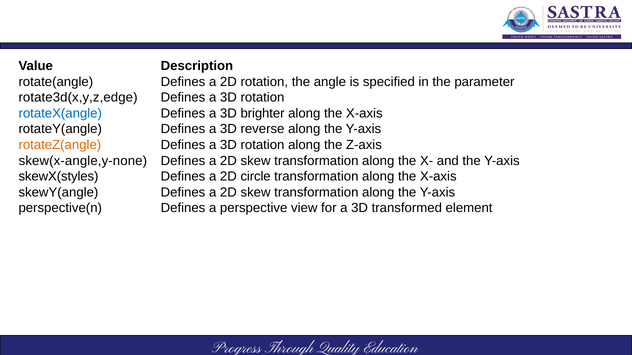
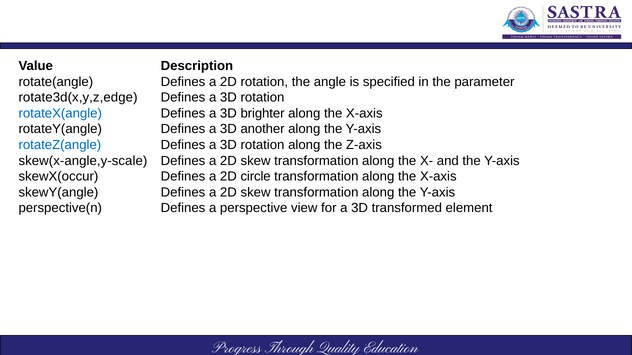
reverse: reverse -> another
rotateZ(angle colour: orange -> blue
skew(x-angle,y-none: skew(x-angle,y-none -> skew(x-angle,y-scale
skewX(styles: skewX(styles -> skewX(occur
